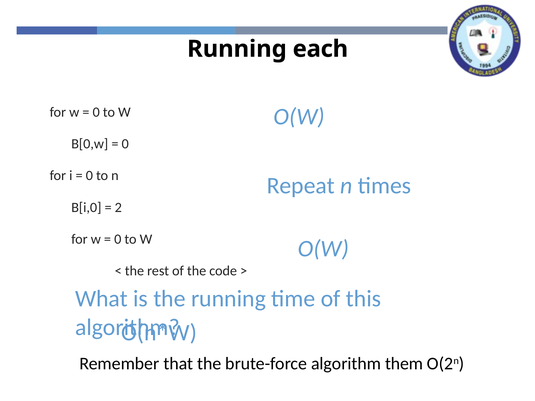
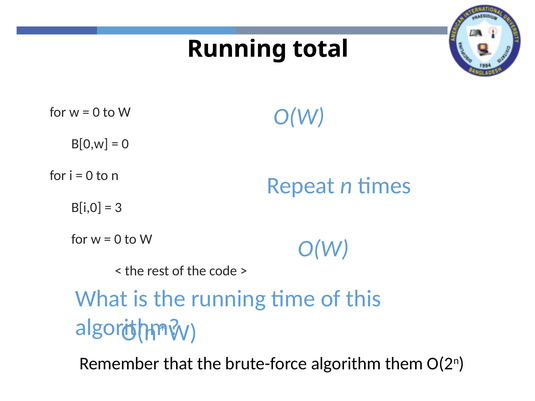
each: each -> total
2: 2 -> 3
